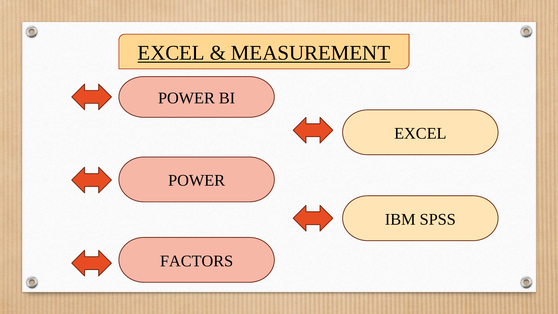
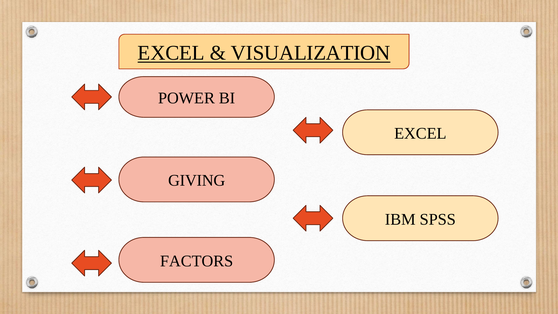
MEASUREMENT: MEASUREMENT -> VISUALIZATION
POWER at (197, 180): POWER -> GIVING
